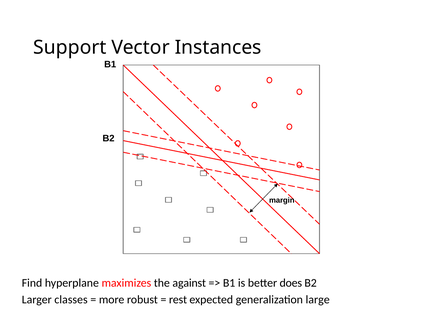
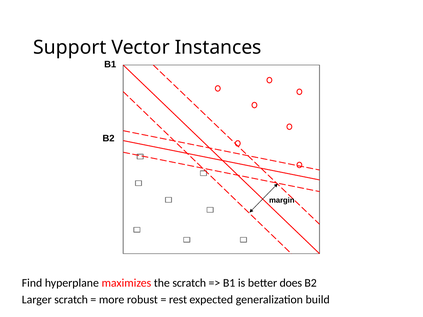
the against: against -> scratch
Larger classes: classes -> scratch
large: large -> build
